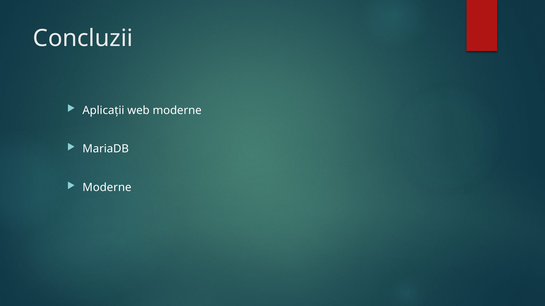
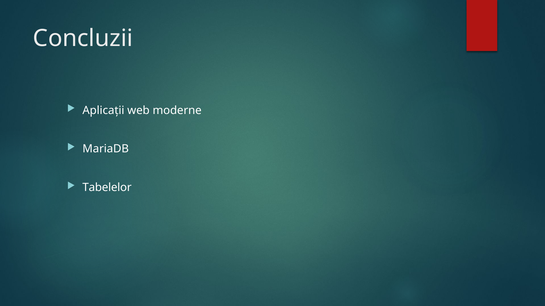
Moderne at (107, 188): Moderne -> Tabelelor
